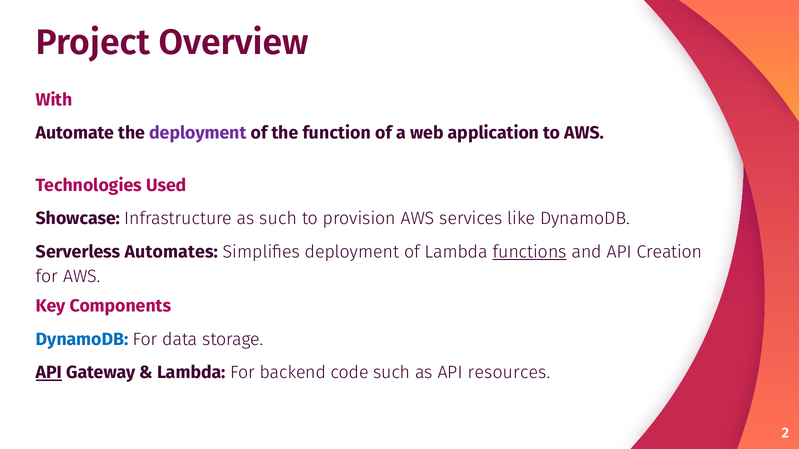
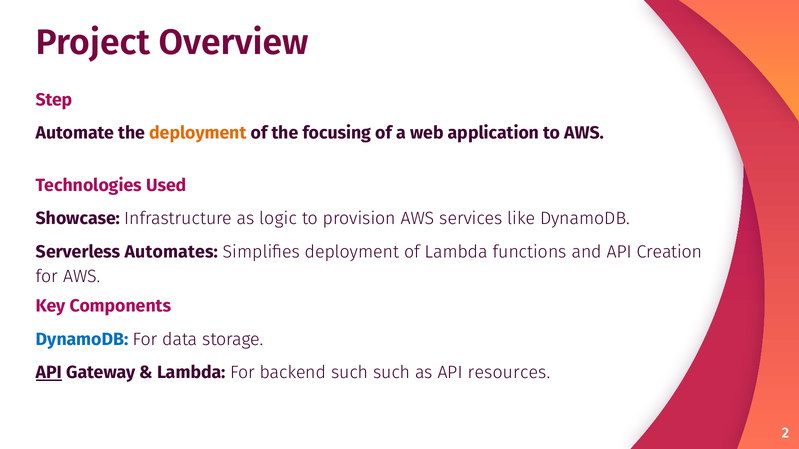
With: With -> Step
deployment at (198, 133) colour: purple -> orange
function: function -> focusing
as such: such -> logic
functions underline: present -> none
backend code: code -> such
